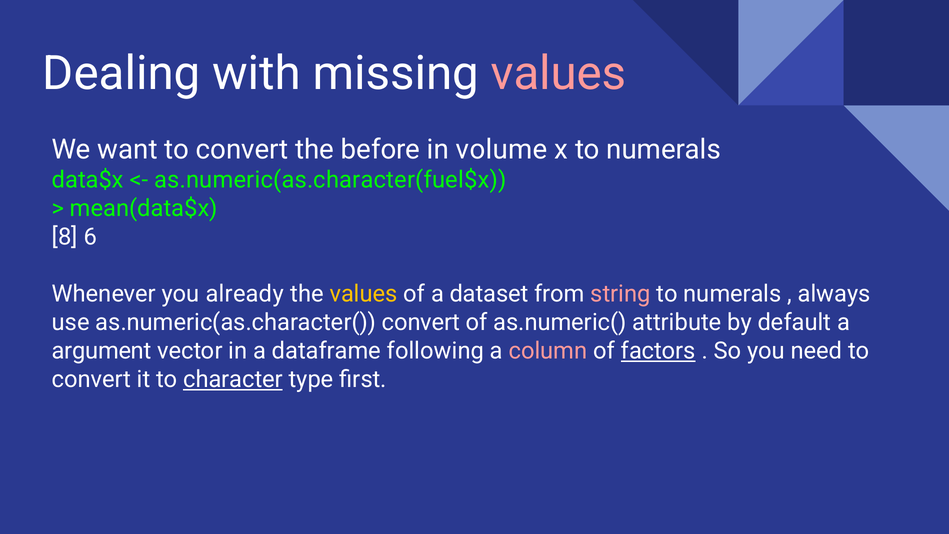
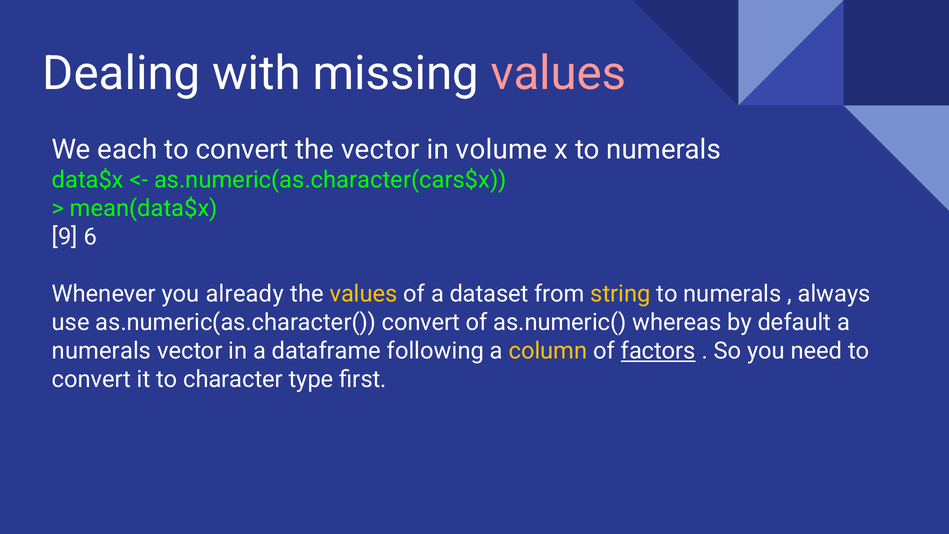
want: want -> each
the before: before -> vector
as.numeric(as.character(fuel$x: as.numeric(as.character(fuel$x -> as.numeric(as.character(cars$x
8: 8 -> 9
string colour: pink -> yellow
attribute: attribute -> whereas
argument at (102, 351): argument -> numerals
column colour: pink -> yellow
character underline: present -> none
